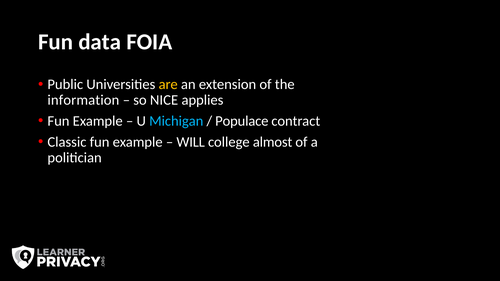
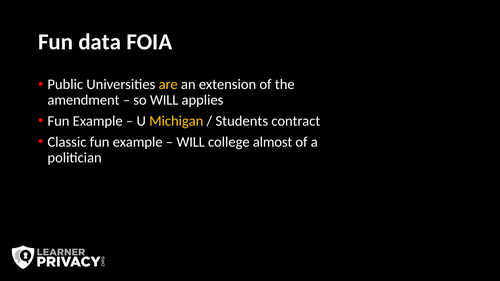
information: information -> amendment
so NICE: NICE -> WILL
Michigan colour: light blue -> yellow
Populace: Populace -> Students
